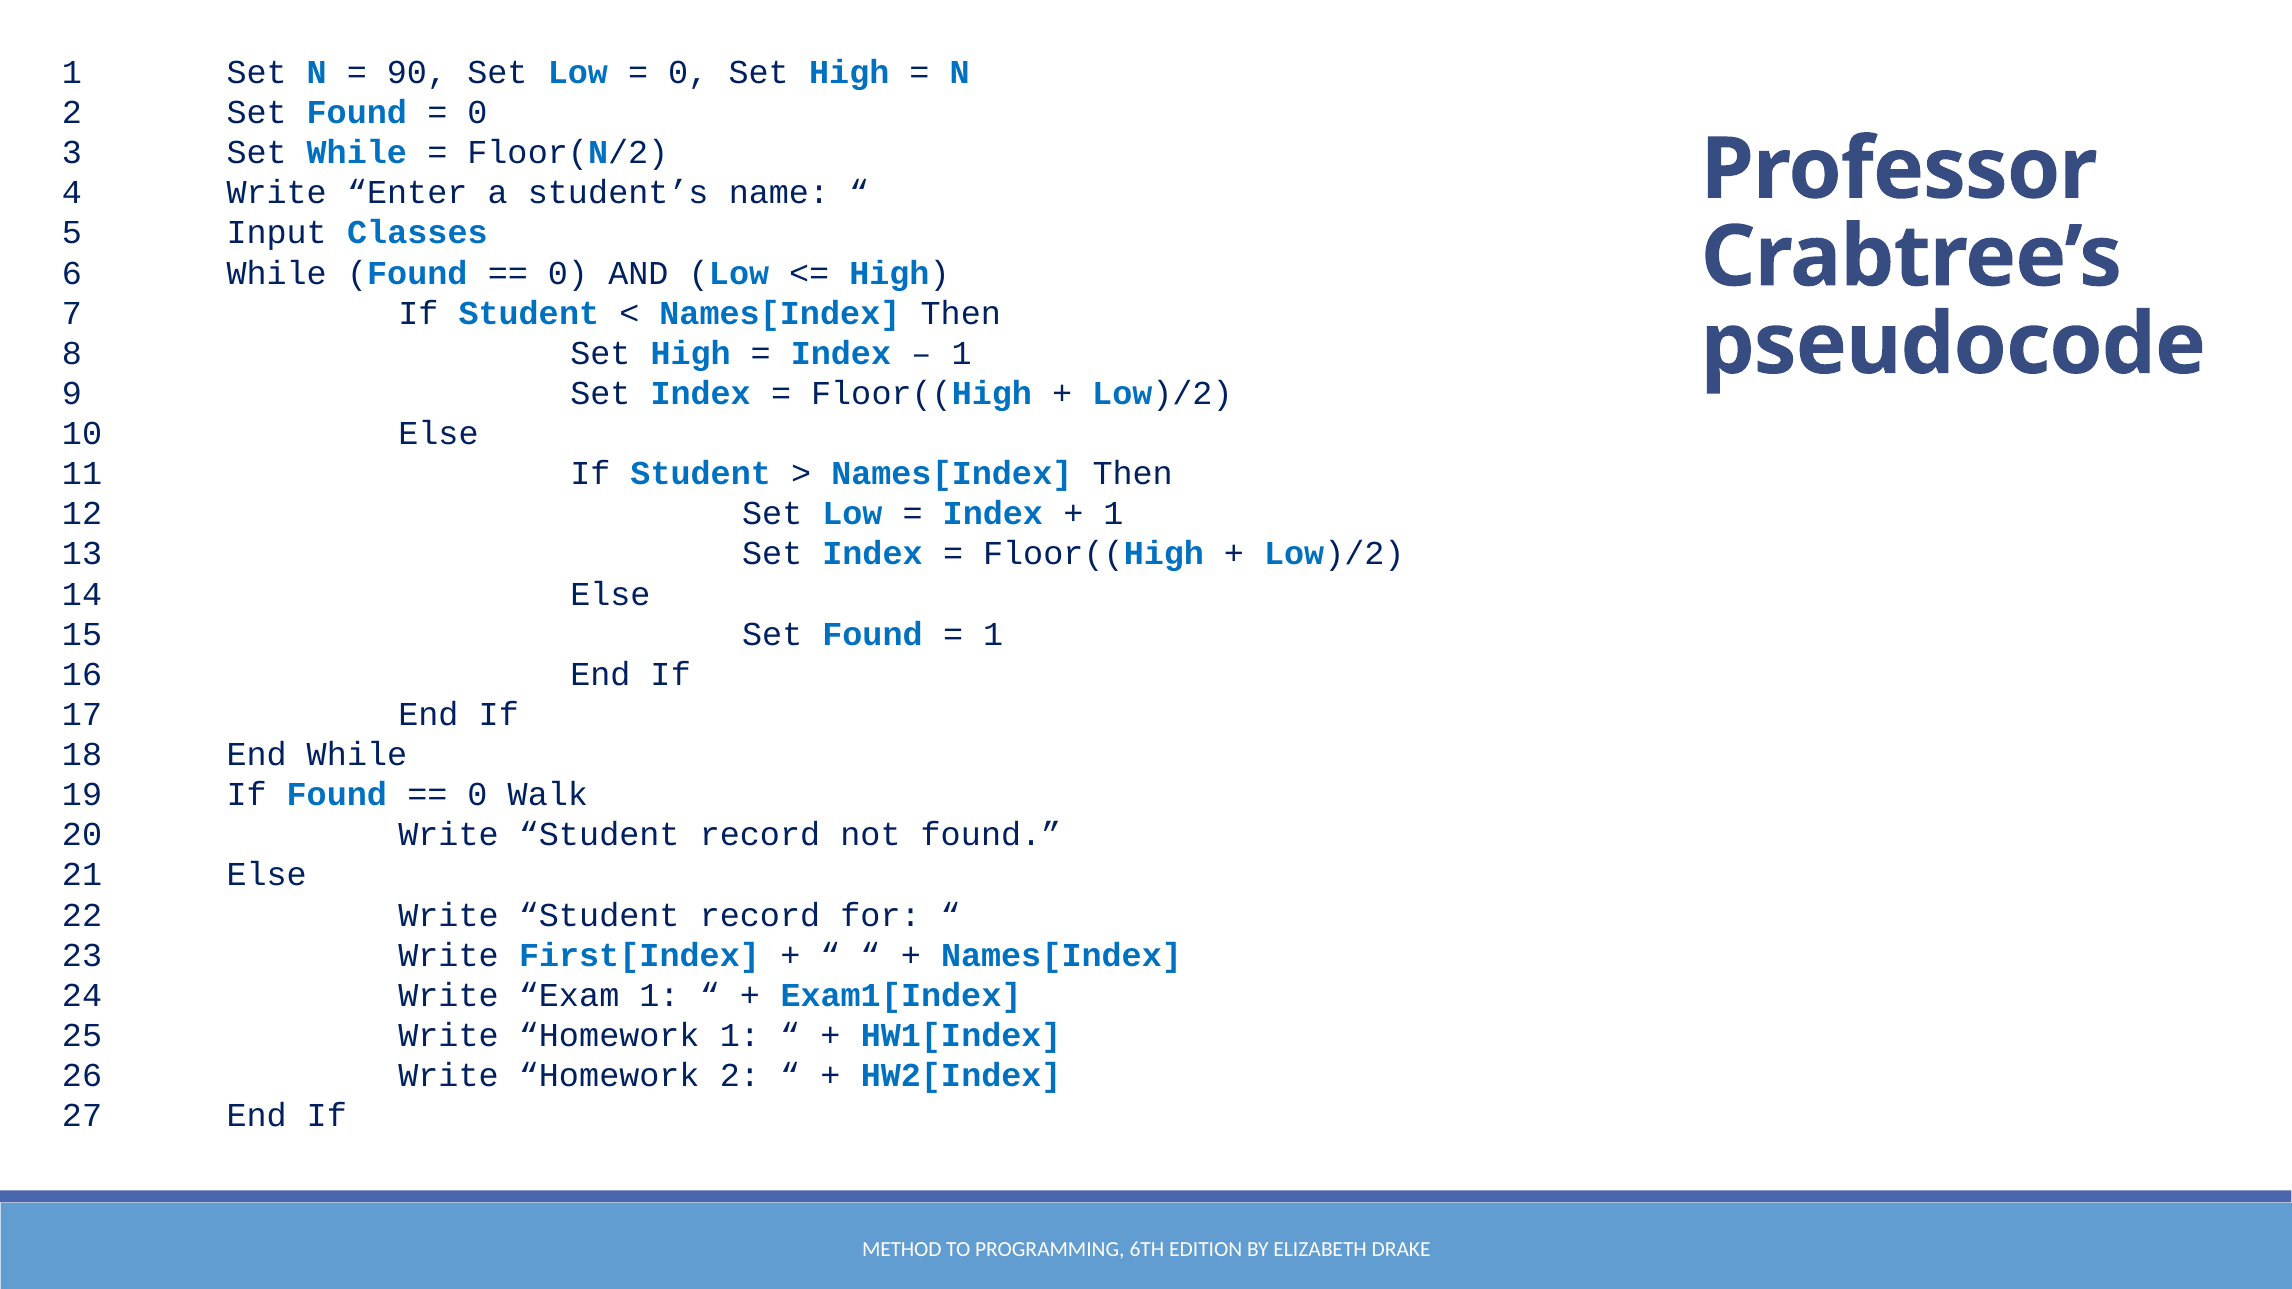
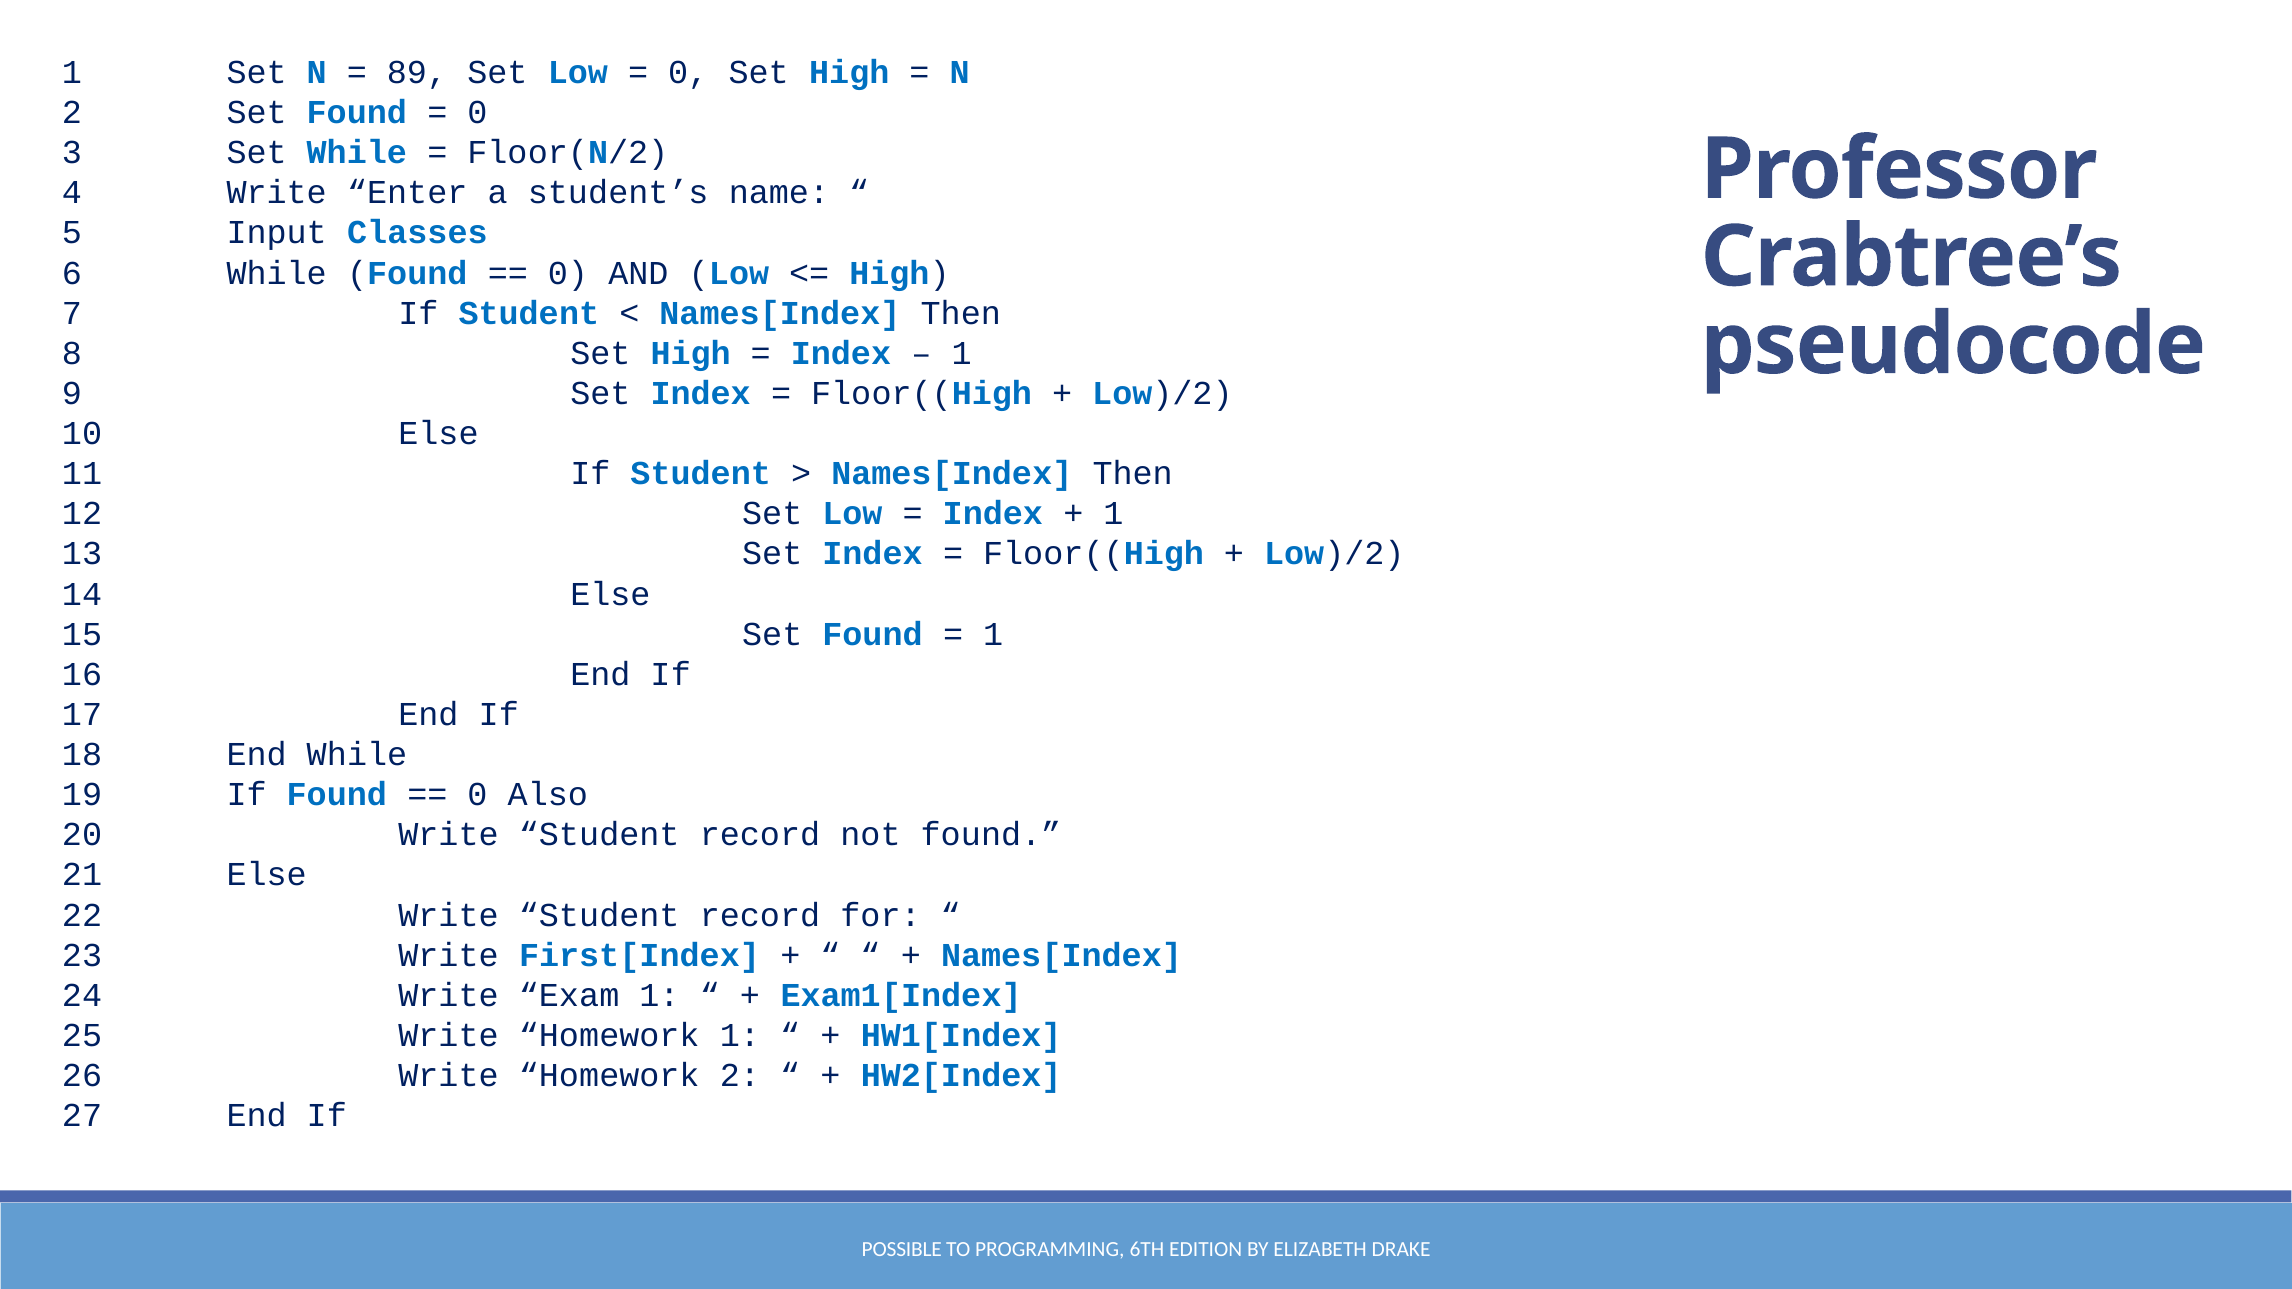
90: 90 -> 89
Walk: Walk -> Also
METHOD: METHOD -> POSSIBLE
